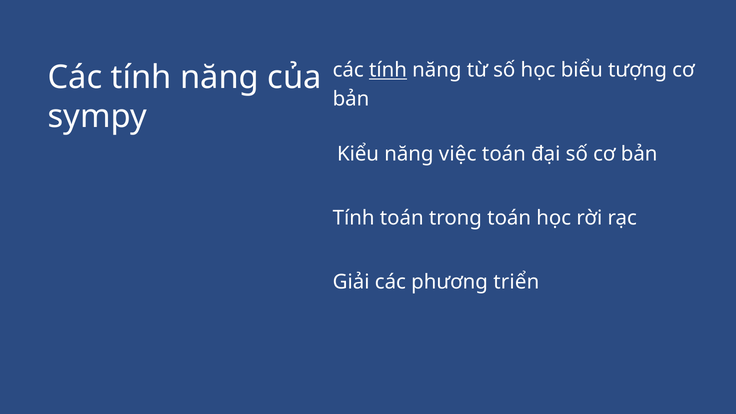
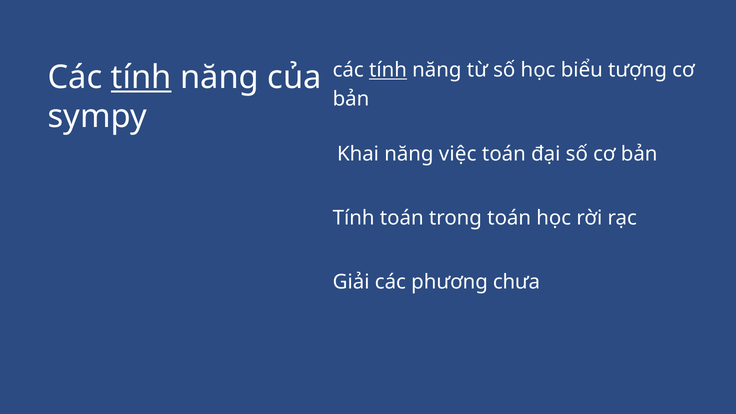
tính at (141, 77) underline: none -> present
Kiểu: Kiểu -> Khai
triển: triển -> chưa
